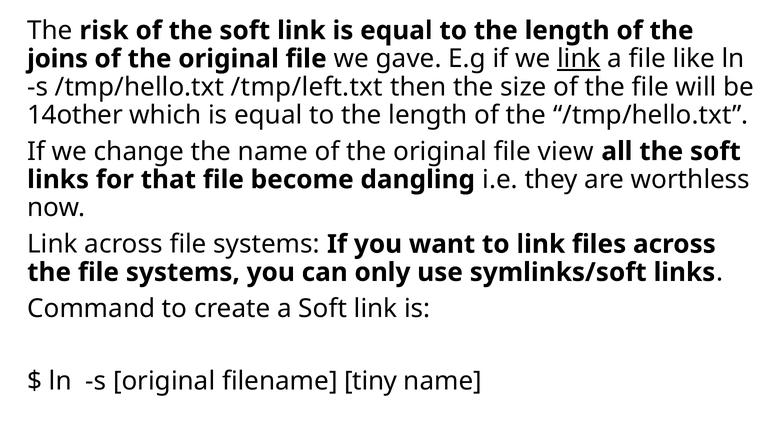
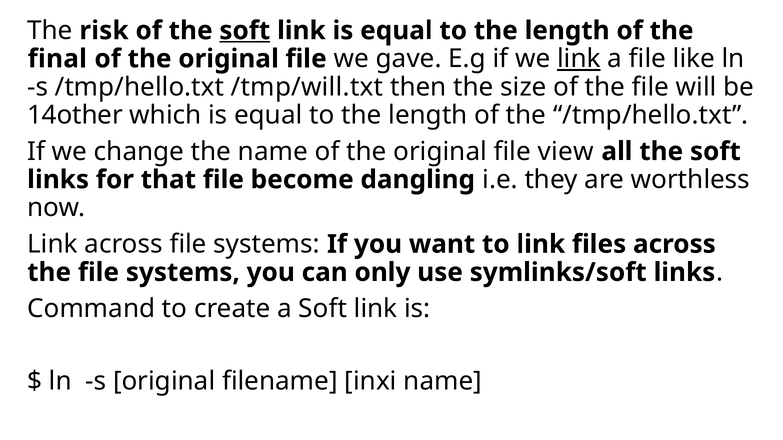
soft at (245, 31) underline: none -> present
joins: joins -> final
/tmp/left.txt: /tmp/left.txt -> /tmp/will.txt
tiny: tiny -> inxi
